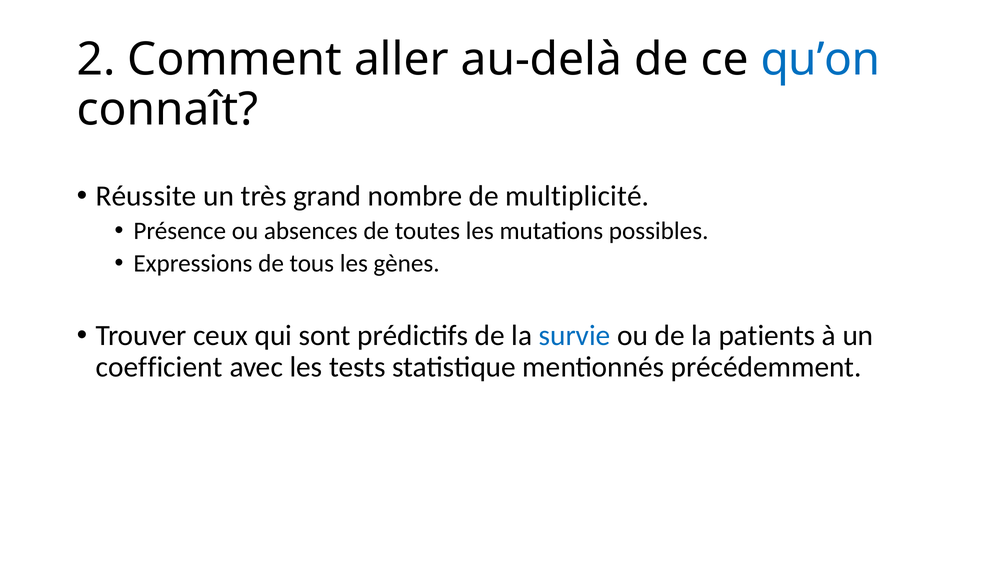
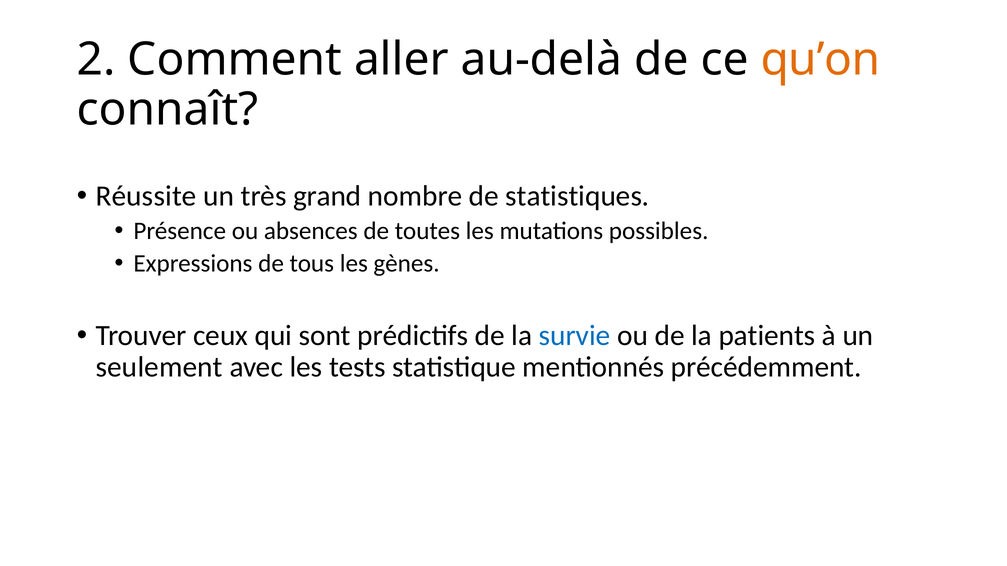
qu’on colour: blue -> orange
multiplicité: multiplicité -> statistiques
coefficient: coefficient -> seulement
